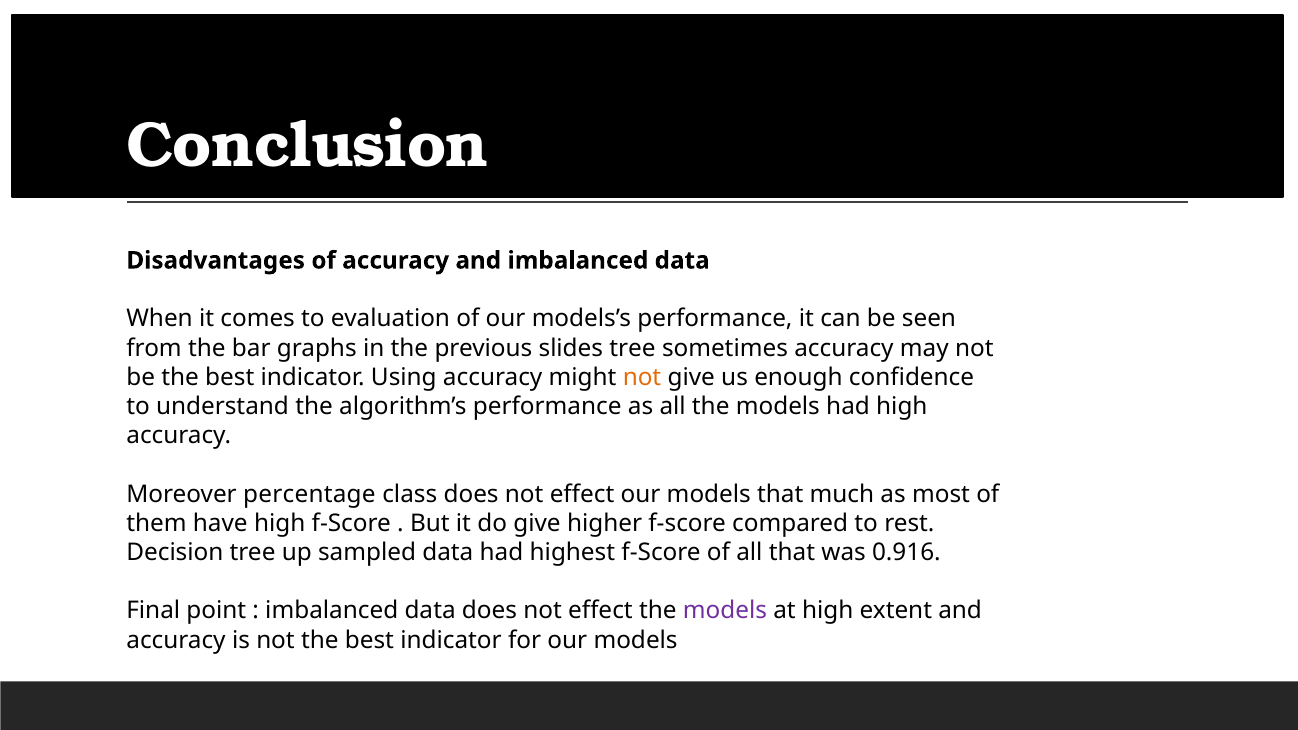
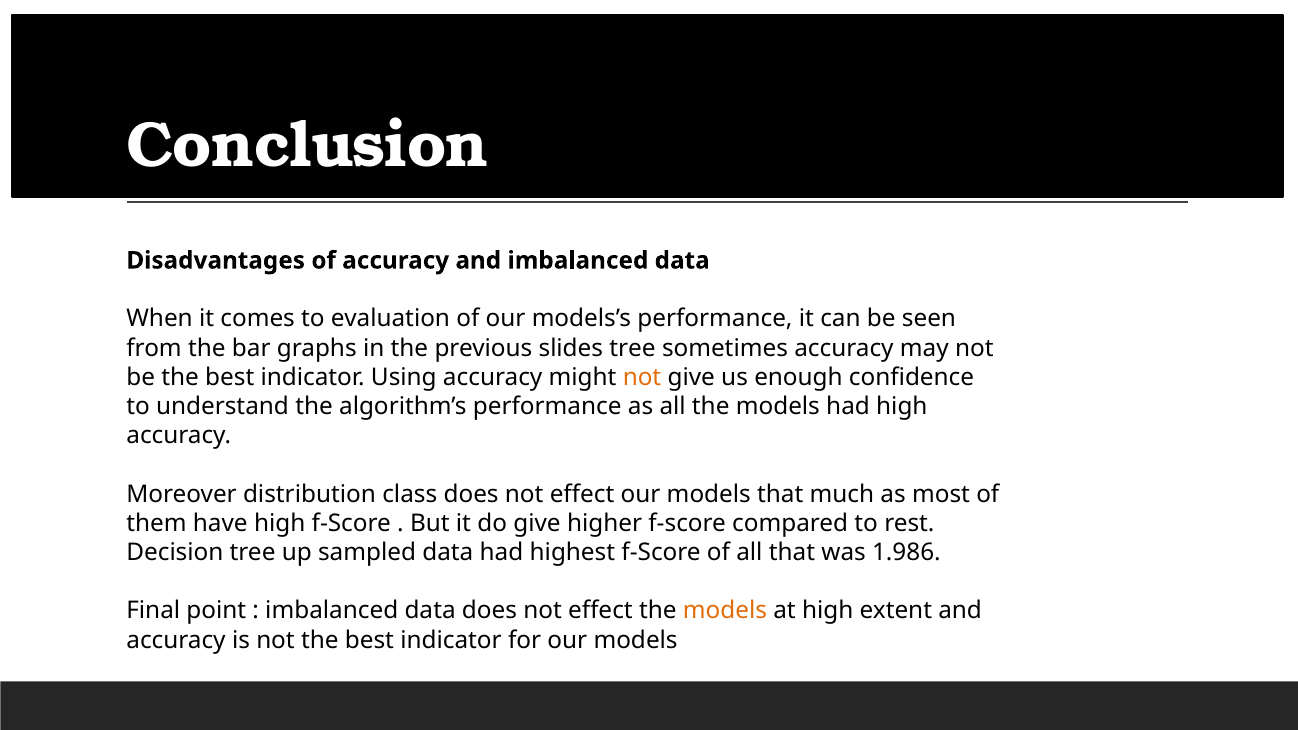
percentage: percentage -> distribution
0.916: 0.916 -> 1.986
models at (725, 611) colour: purple -> orange
